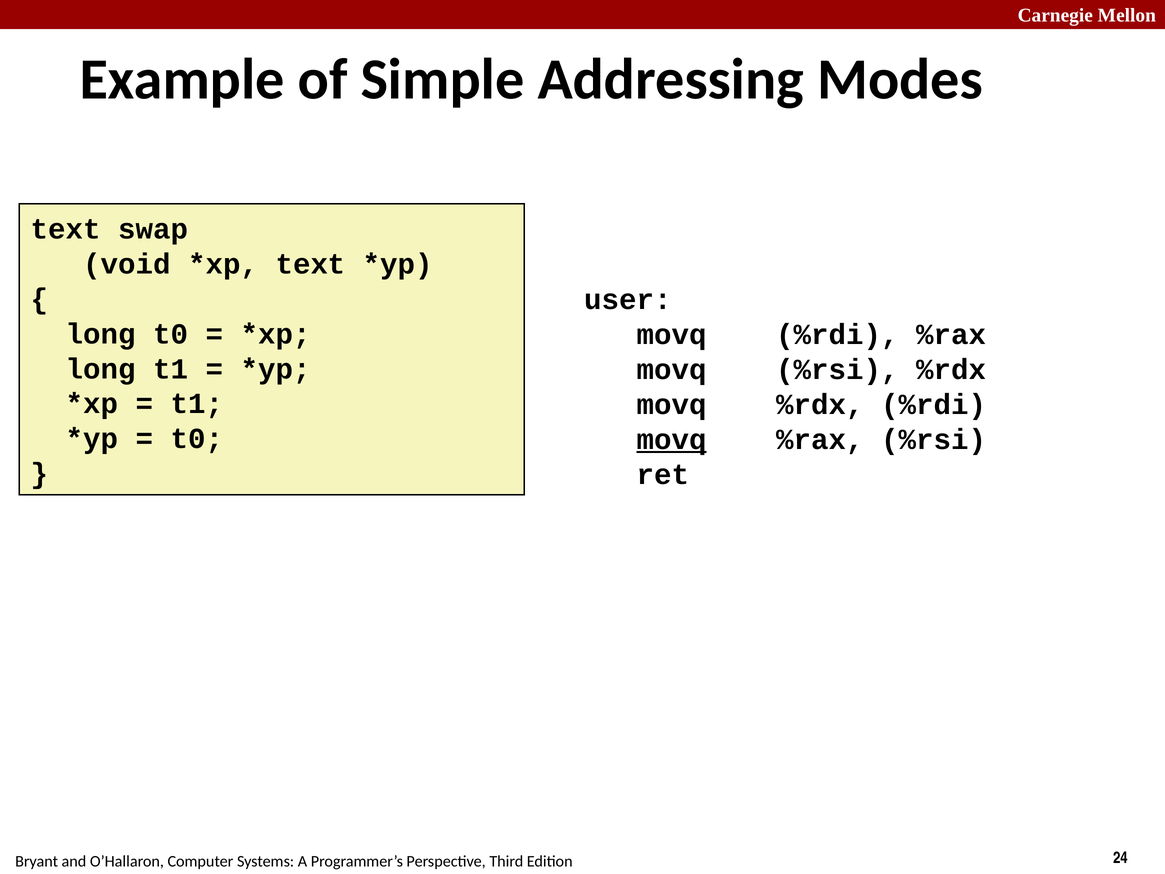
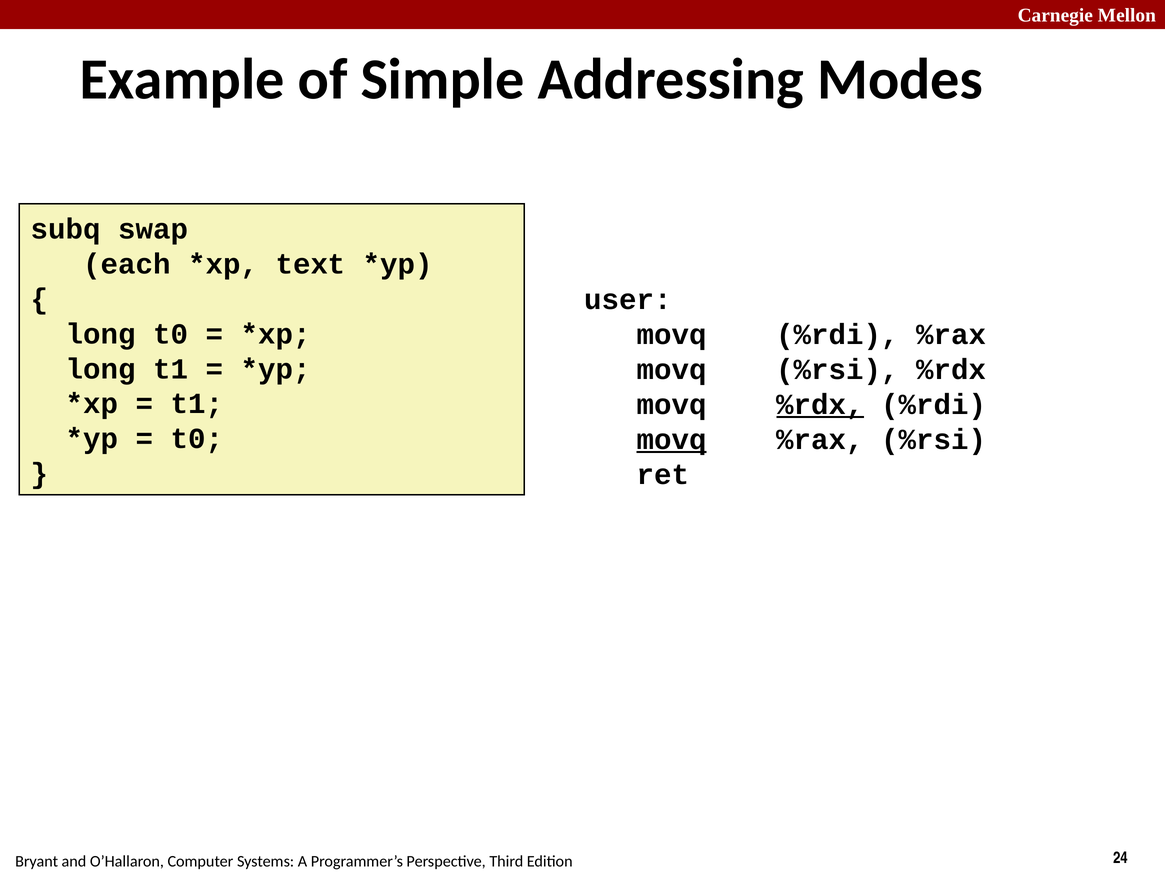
text at (66, 229): text -> subq
void: void -> each
%rdx at (820, 404) underline: none -> present
